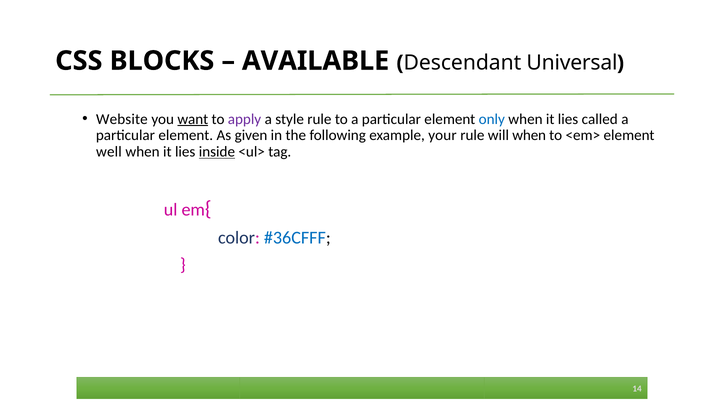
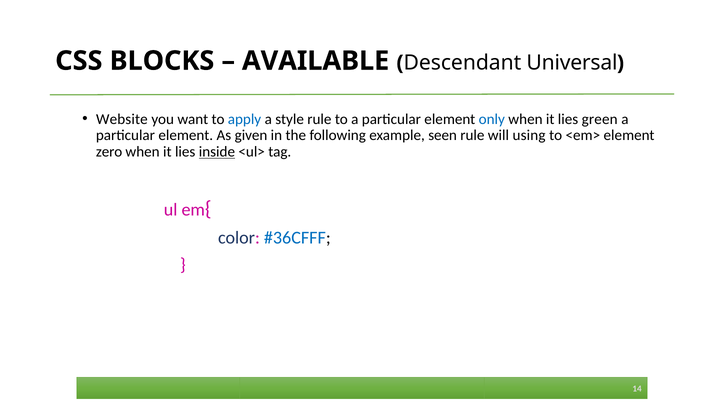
want underline: present -> none
apply colour: purple -> blue
called: called -> green
your: your -> seen
will when: when -> using
well: well -> zero
